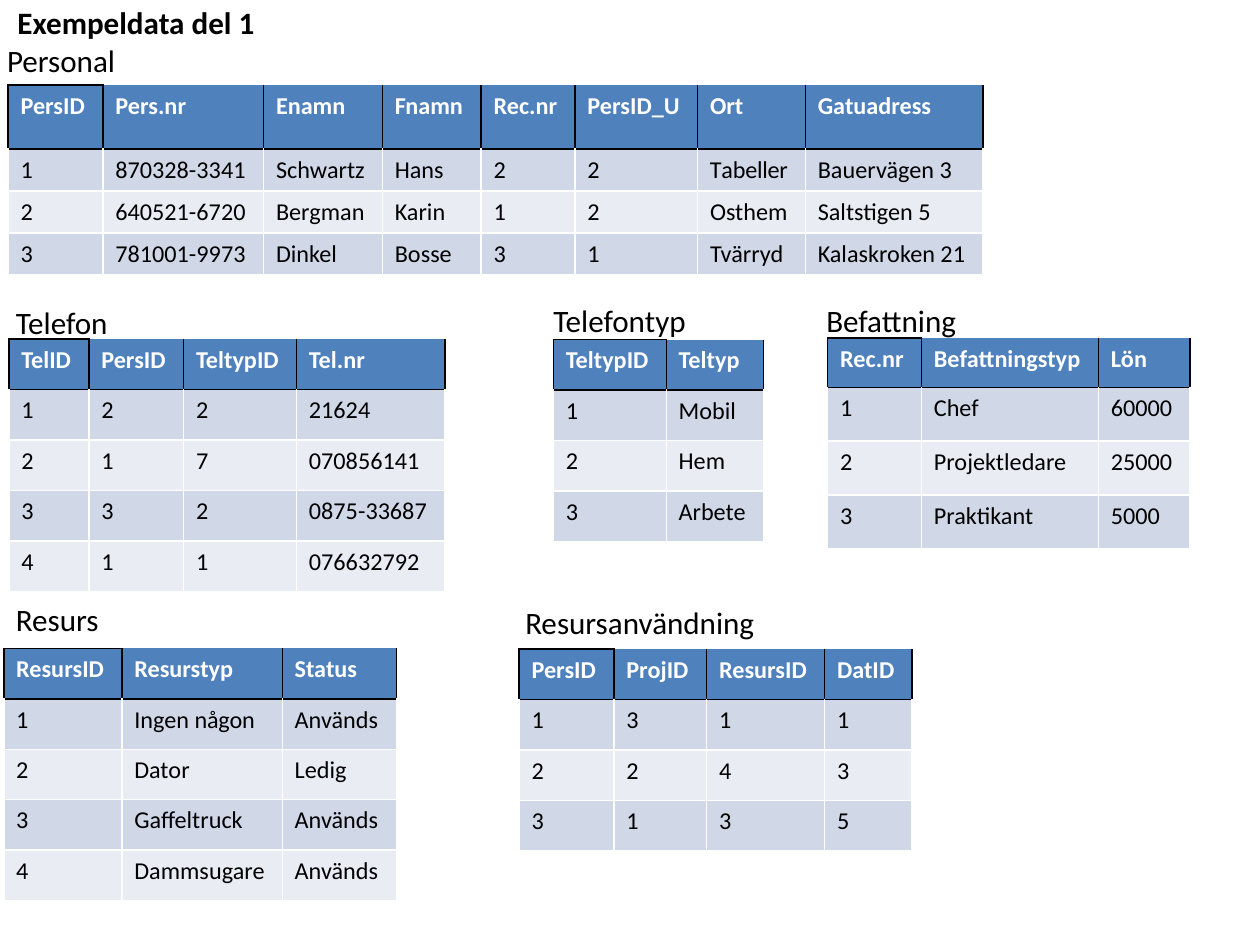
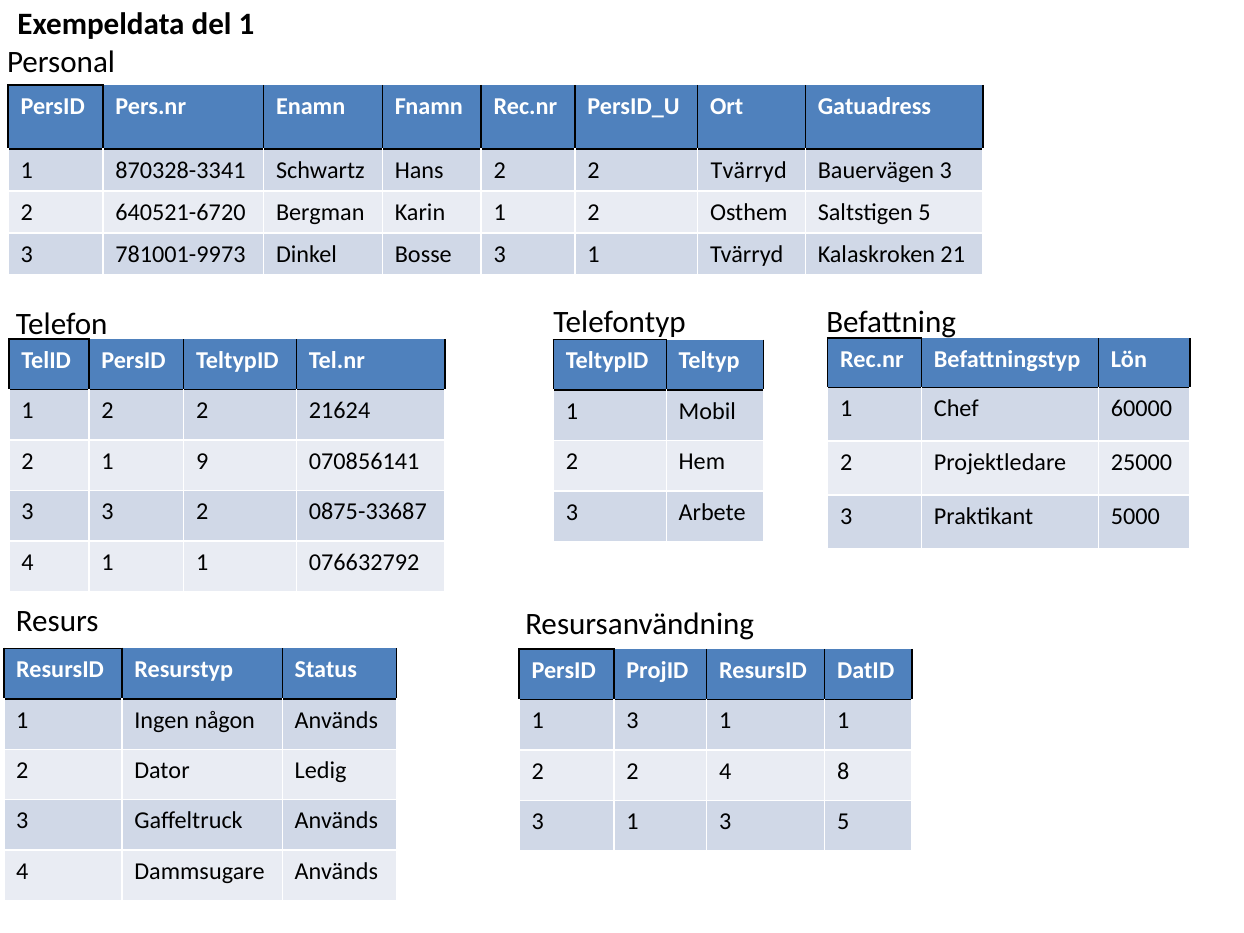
2 Tabeller: Tabeller -> Tvärryd
7: 7 -> 9
4 3: 3 -> 8
